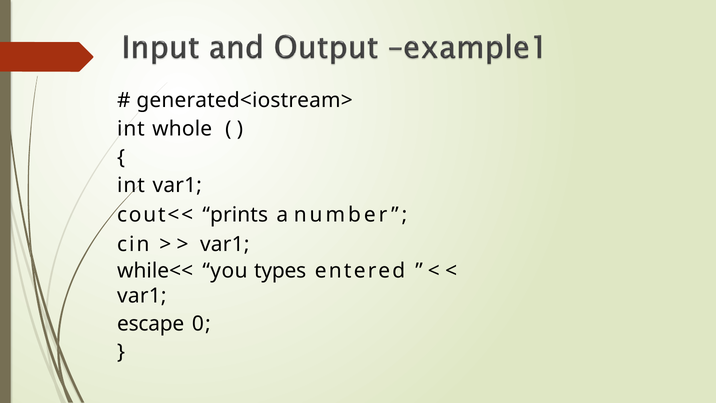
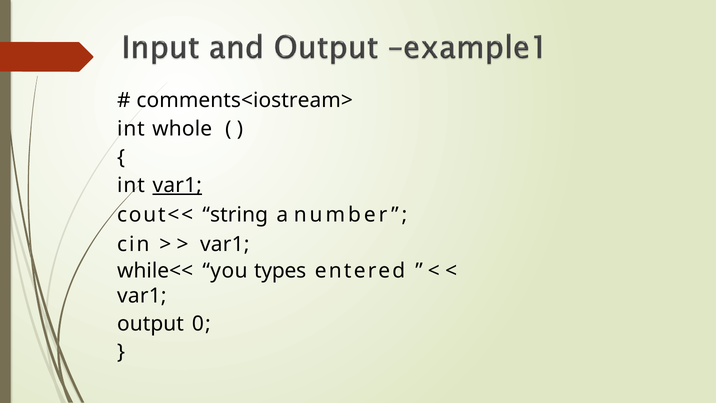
generated<iostream>: generated<iostream> -> comments<iostream>
var1 at (177, 185) underline: none -> present
prints: prints -> string
escape: escape -> output
